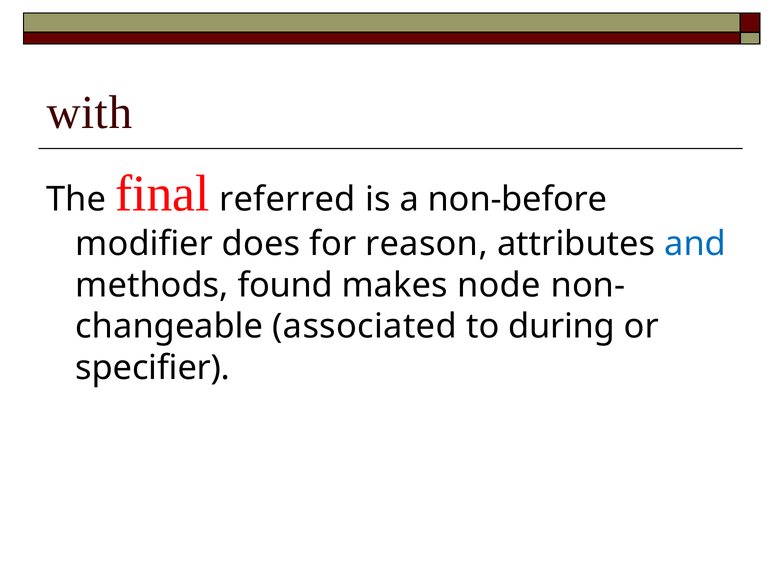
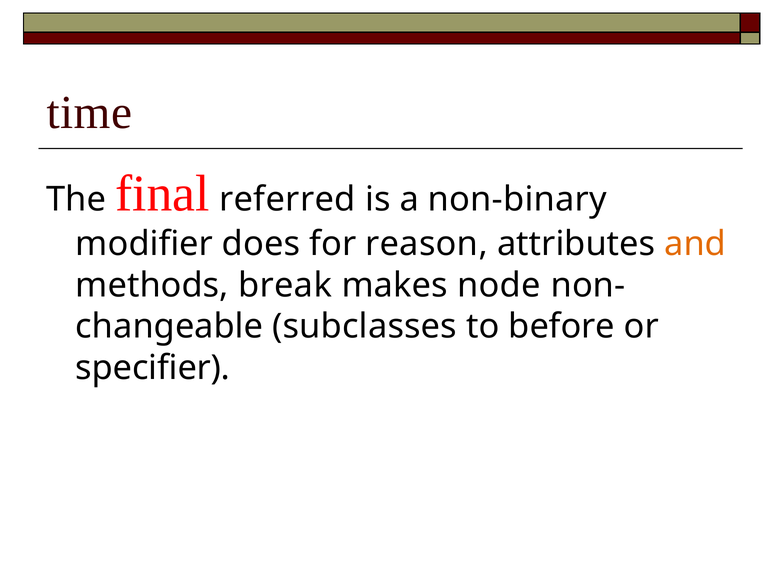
with: with -> time
non-before: non-before -> non-binary
and colour: blue -> orange
found: found -> break
associated: associated -> subclasses
during: during -> before
